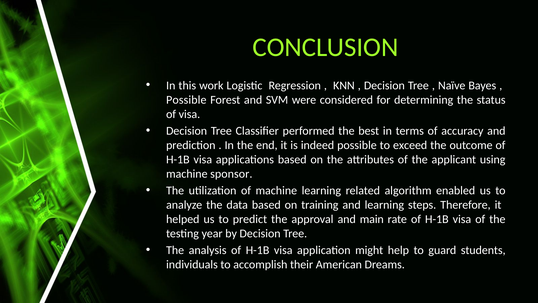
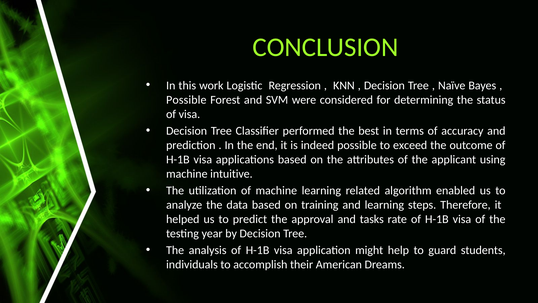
sponsor: sponsor -> intuitive
main: main -> tasks
